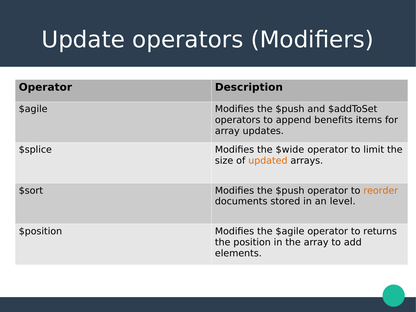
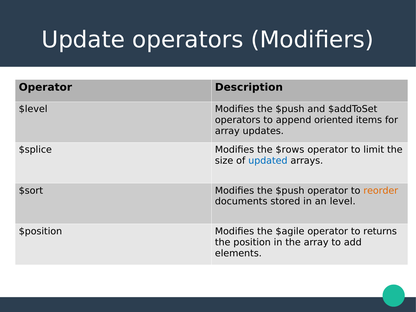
$agile at (33, 109): $agile -> $level
benefits: benefits -> oriented
$wide: $wide -> $rows
updated colour: orange -> blue
